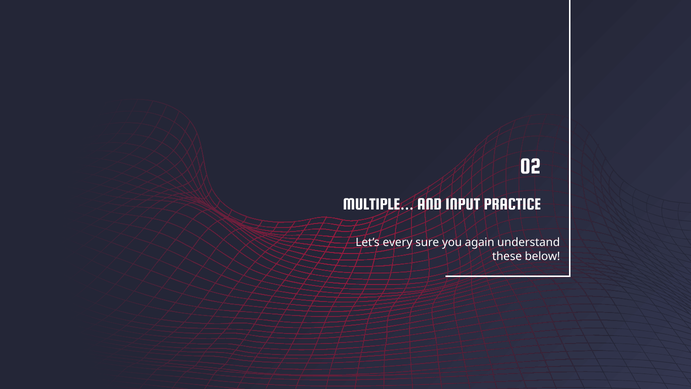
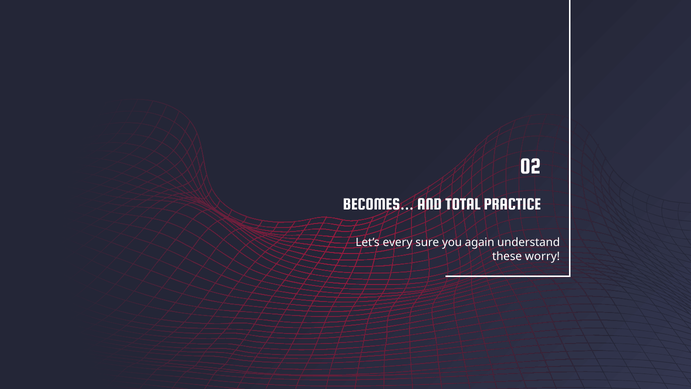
MULTIPLE: MULTIPLE -> BECOMES
INPUT: INPUT -> TOTAL
below: below -> worry
